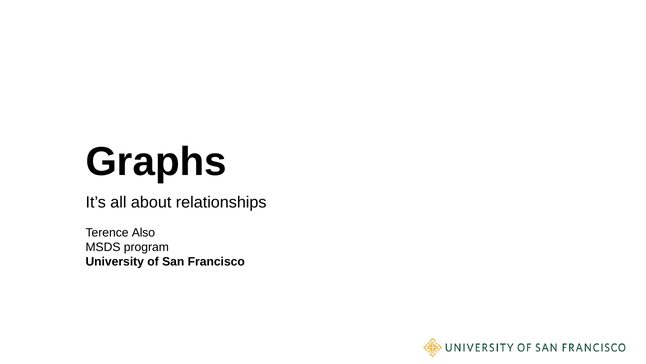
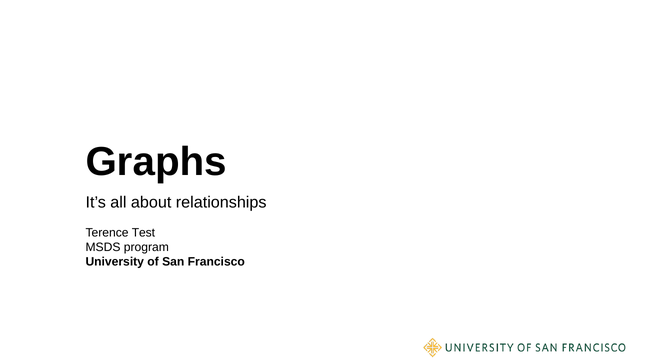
Also: Also -> Test
